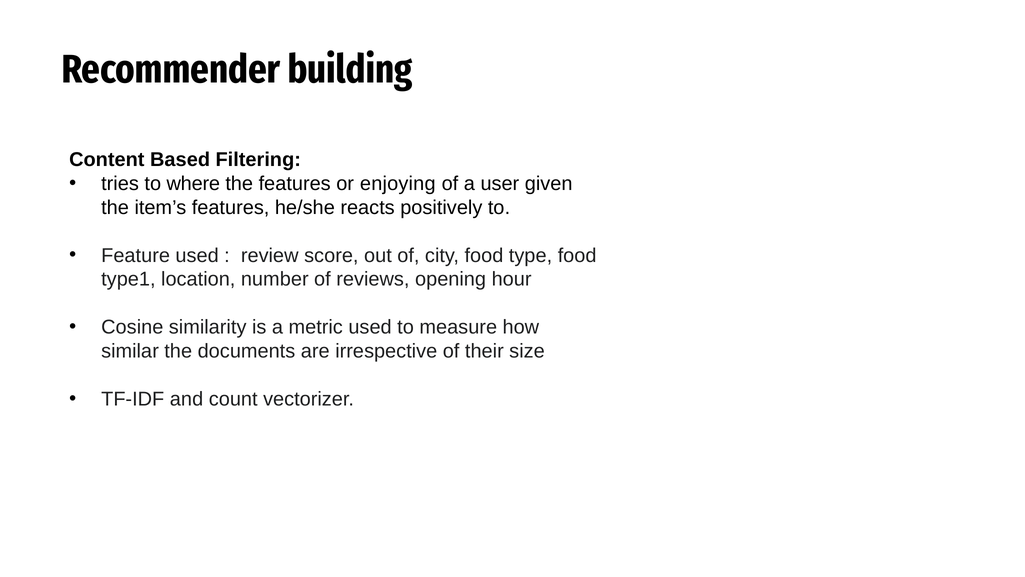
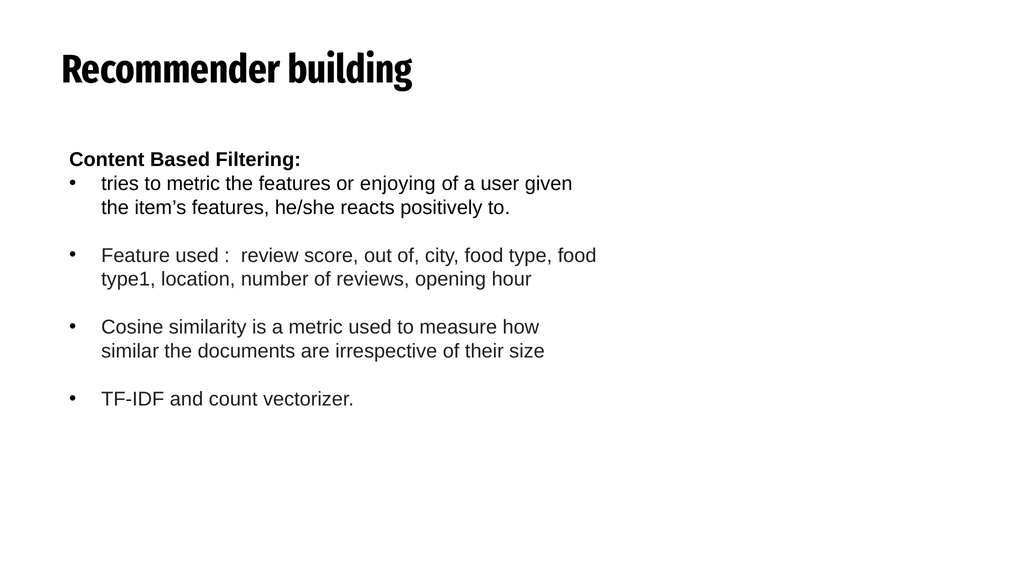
to where: where -> metric
